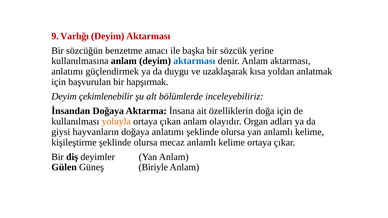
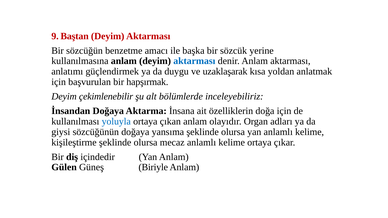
Varlığı: Varlığı -> Baştan
yoluyla colour: orange -> blue
hayvanların: hayvanların -> sözcüğünün
doğaya anlatımı: anlatımı -> yansıma
deyimler: deyimler -> içindedir
